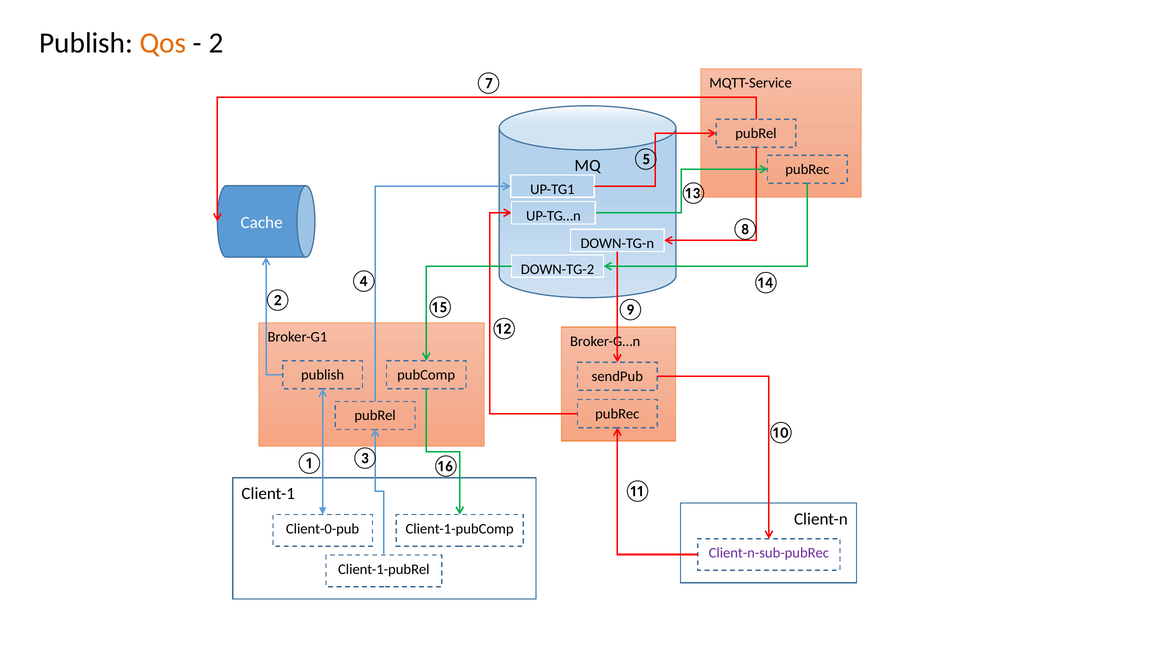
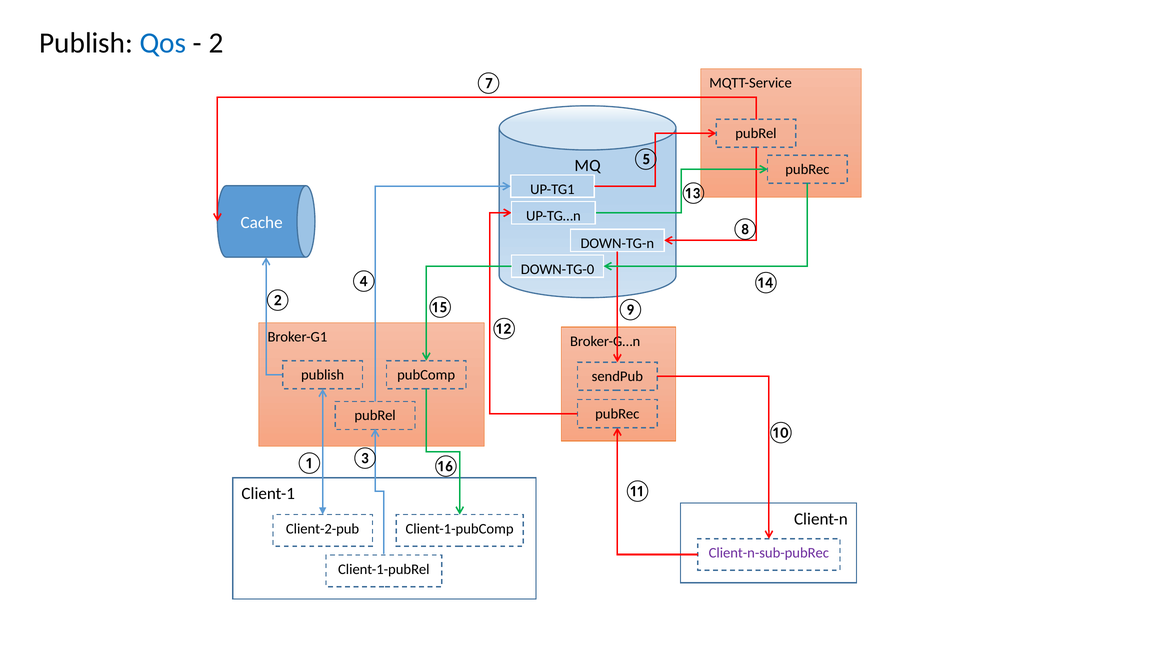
Qos colour: orange -> blue
DOWN-TG-2: DOWN-TG-2 -> DOWN-TG-0
Client-0-pub: Client-0-pub -> Client-2-pub
